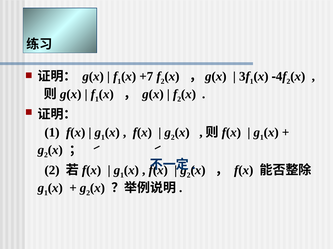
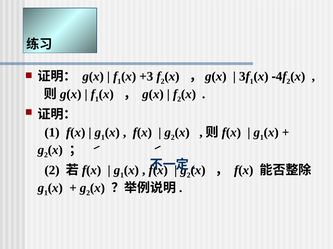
+7: +7 -> +3
